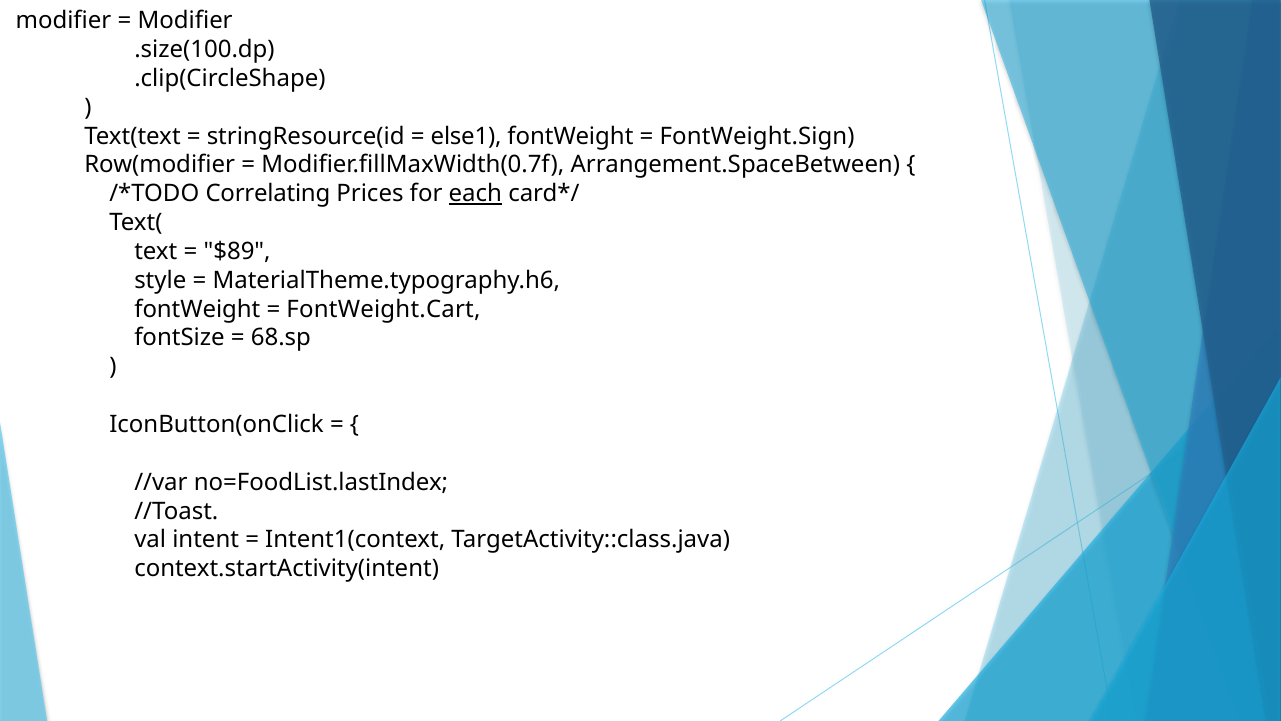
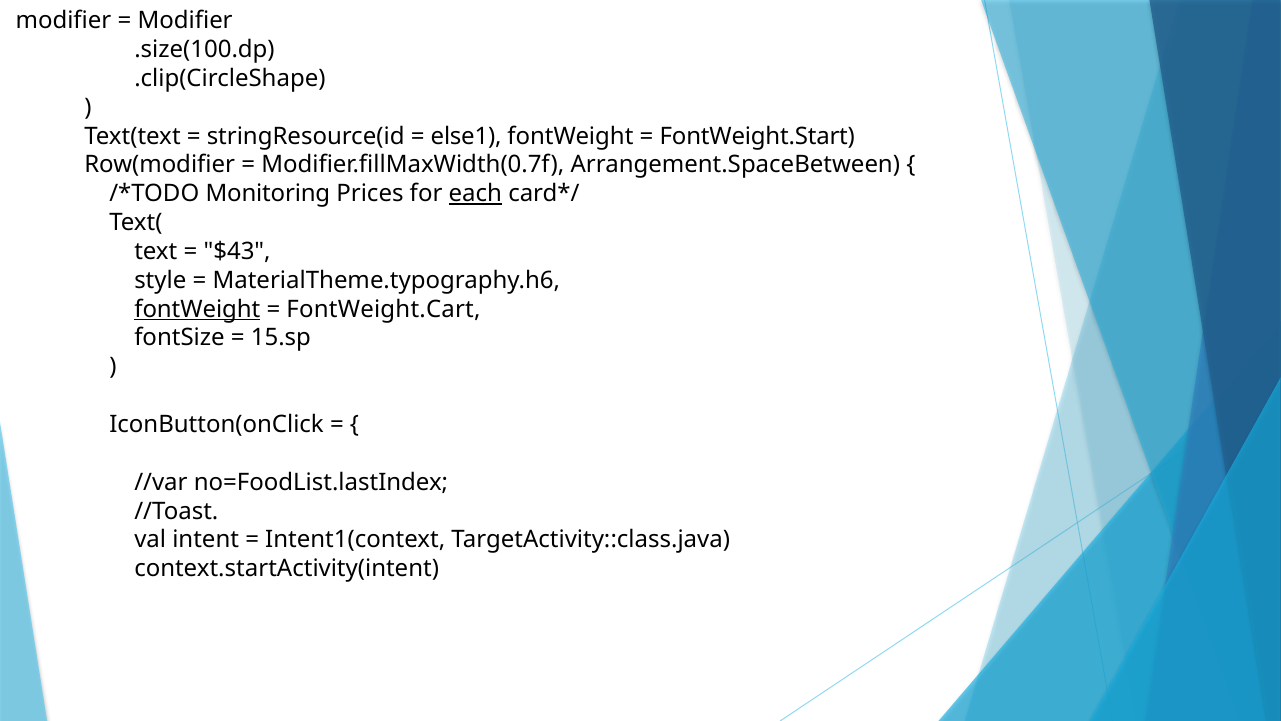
FontWeight.Sign: FontWeight.Sign -> FontWeight.Start
Correlating: Correlating -> Monitoring
$89: $89 -> $43
fontWeight at (197, 309) underline: none -> present
68.sp: 68.sp -> 15.sp
